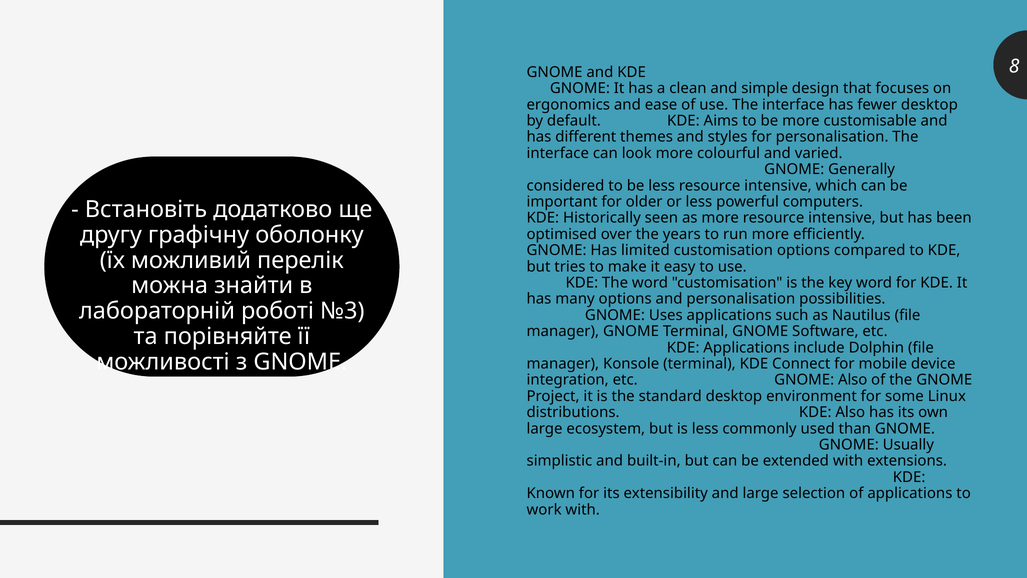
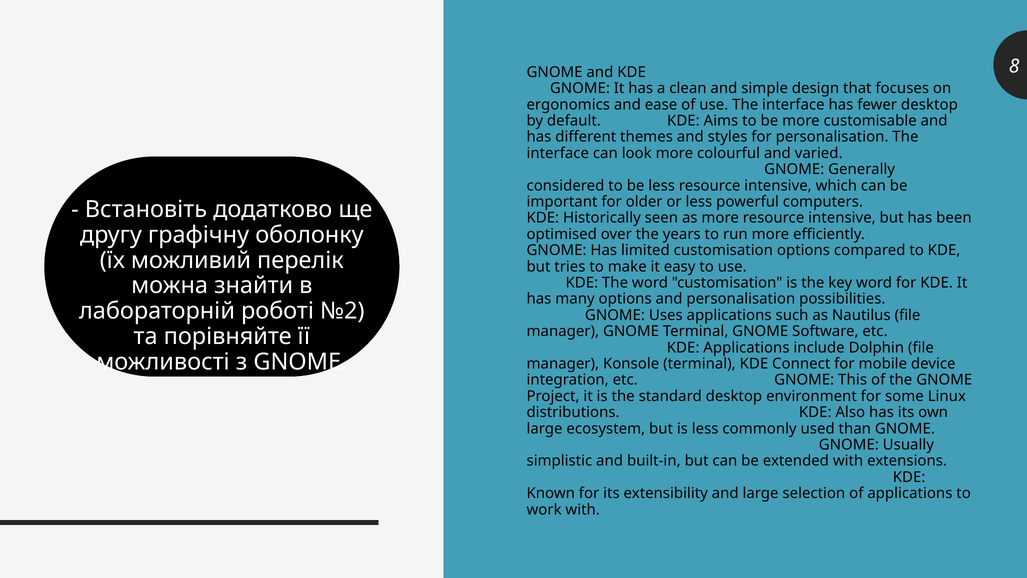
№3: №3 -> №2
GNOME Also: Also -> This
